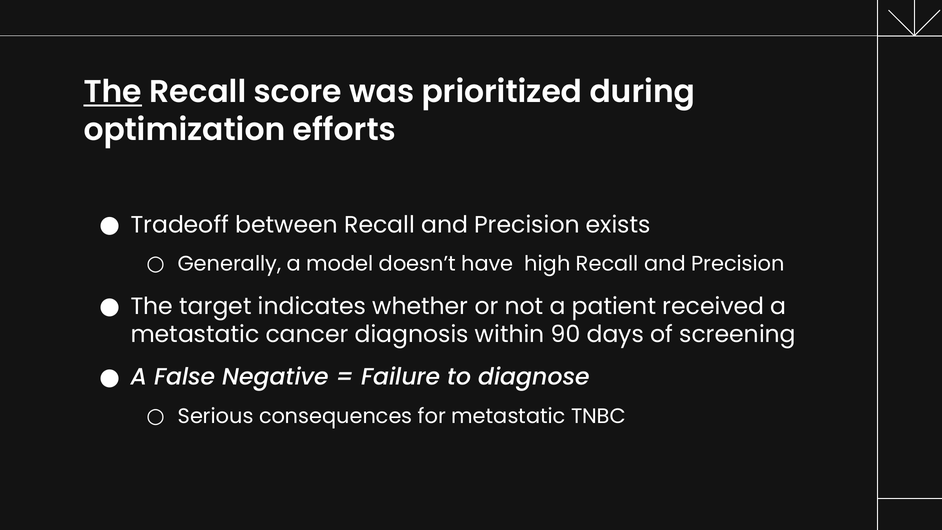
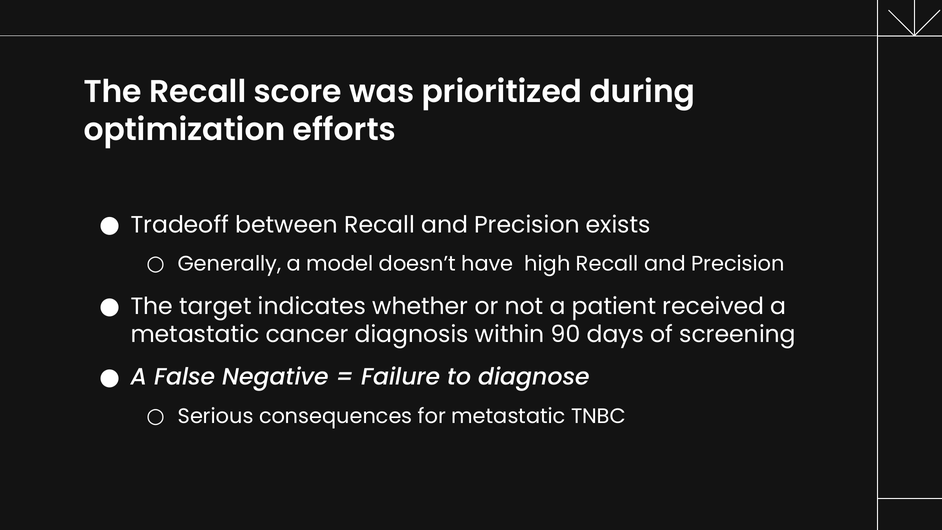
The at (113, 92) underline: present -> none
